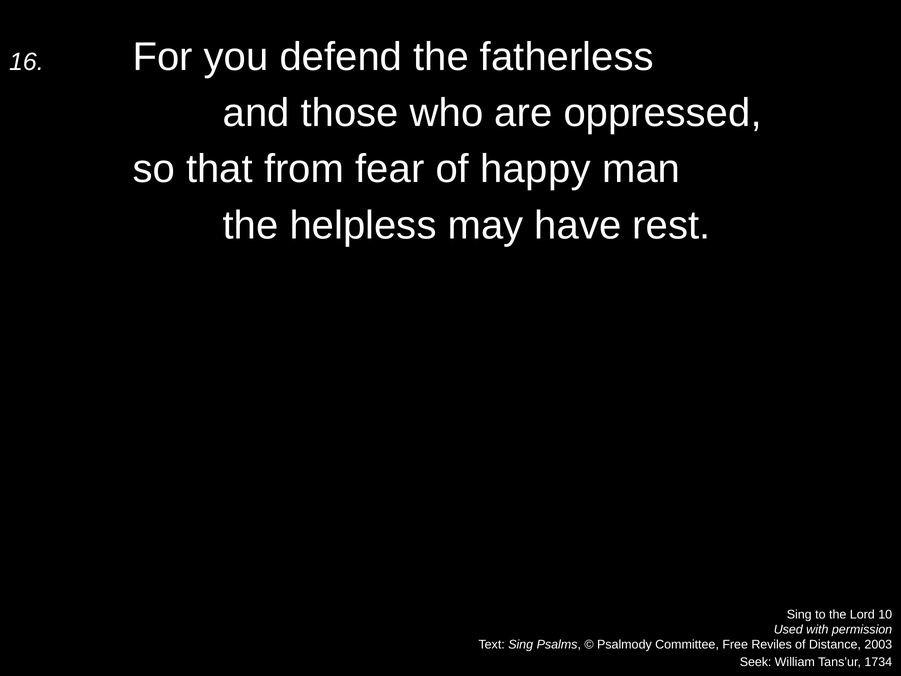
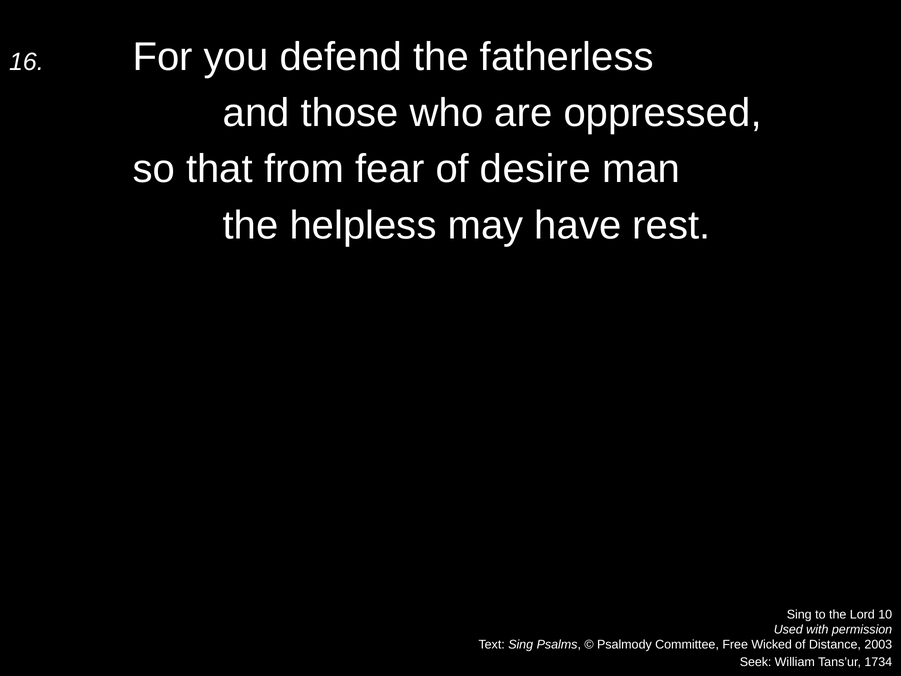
happy: happy -> desire
Reviles: Reviles -> Wicked
